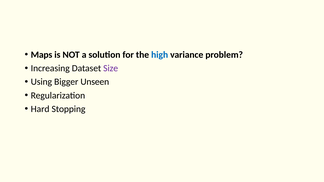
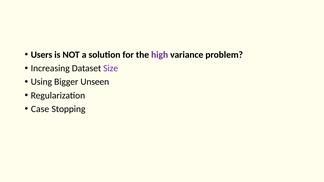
Maps: Maps -> Users
high colour: blue -> purple
Hard: Hard -> Case
